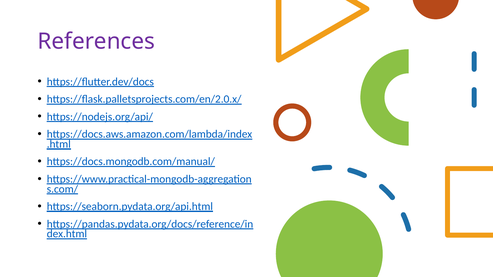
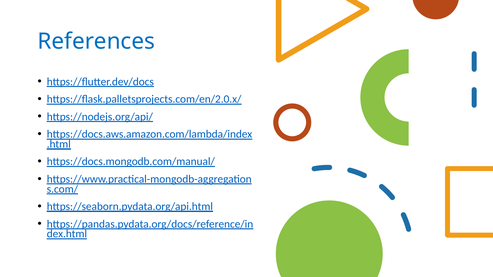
References colour: purple -> blue
